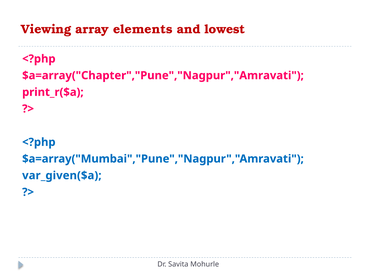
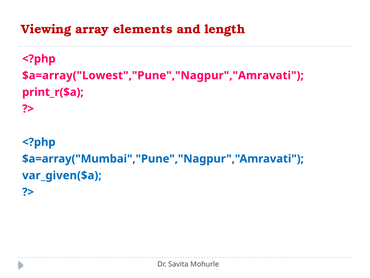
lowest: lowest -> length
$a=array("Chapter","Pune","Nagpur","Amravati: $a=array("Chapter","Pune","Nagpur","Amravati -> $a=array("Lowest","Pune","Nagpur","Amravati
